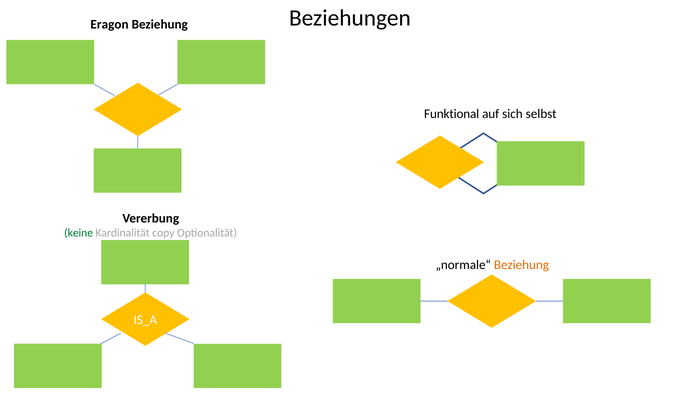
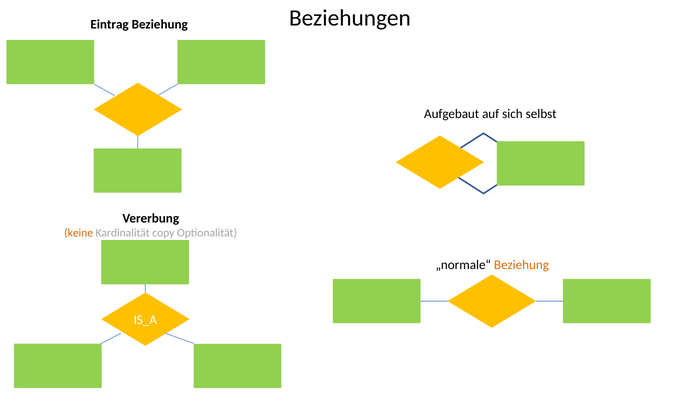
Eragon: Eragon -> Eintrag
Funktional: Funktional -> Aufgebaut
keine colour: green -> orange
